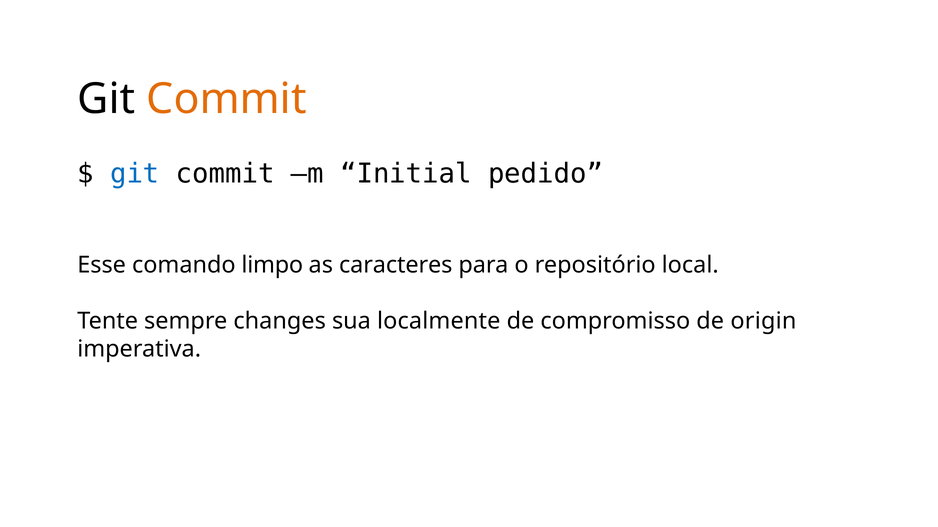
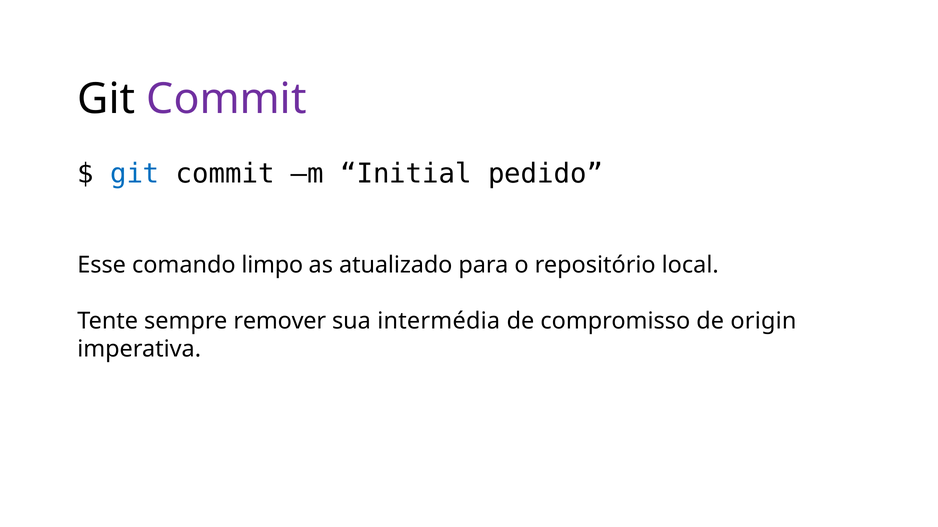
Commit at (226, 99) colour: orange -> purple
caracteres: caracteres -> atualizado
changes: changes -> remover
localmente: localmente -> intermédia
